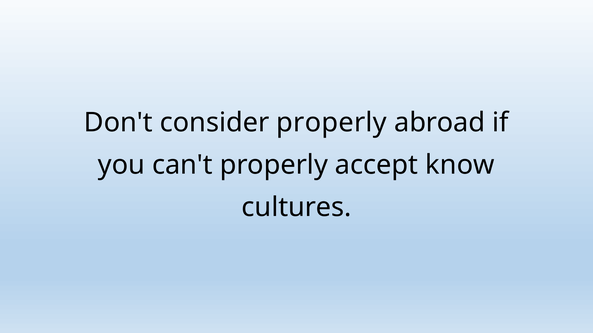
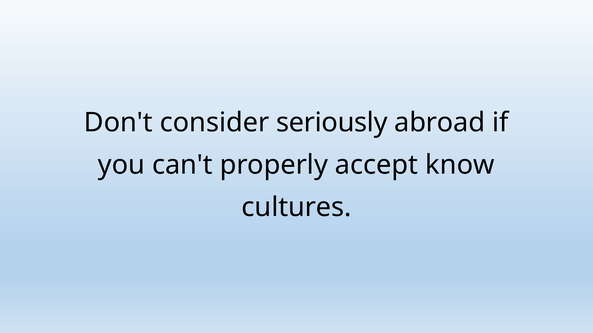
consider properly: properly -> seriously
